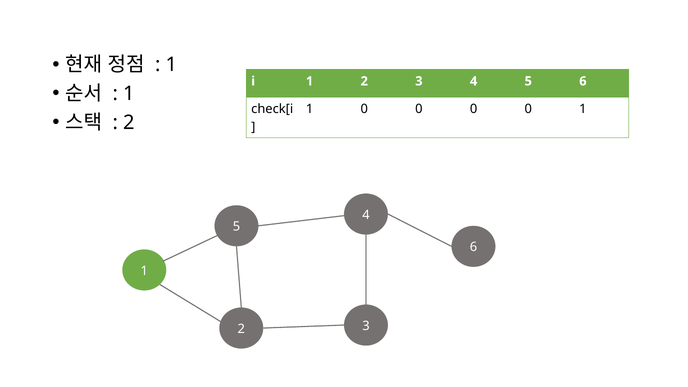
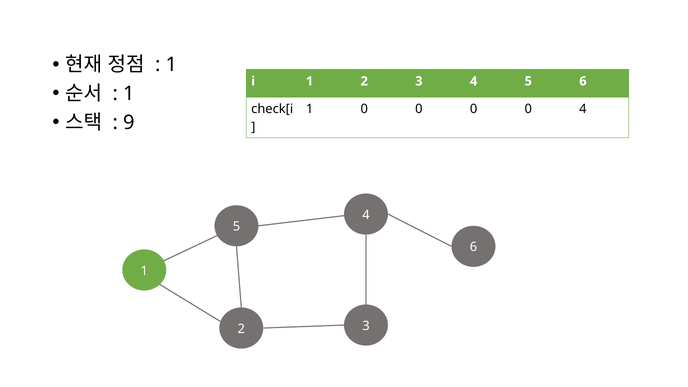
0 1: 1 -> 4
2 at (129, 122): 2 -> 9
